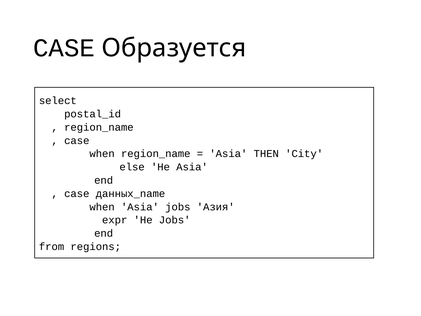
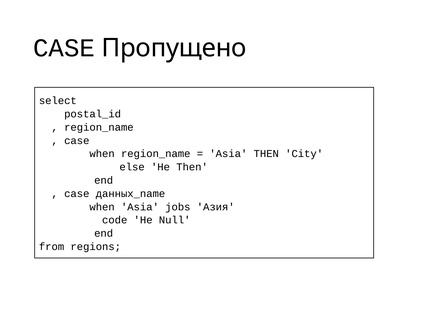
Образуется: Образуется -> Пропущено
Не Asia: Asia -> Then
expr: expr -> code
Не Jobs: Jobs -> Null
